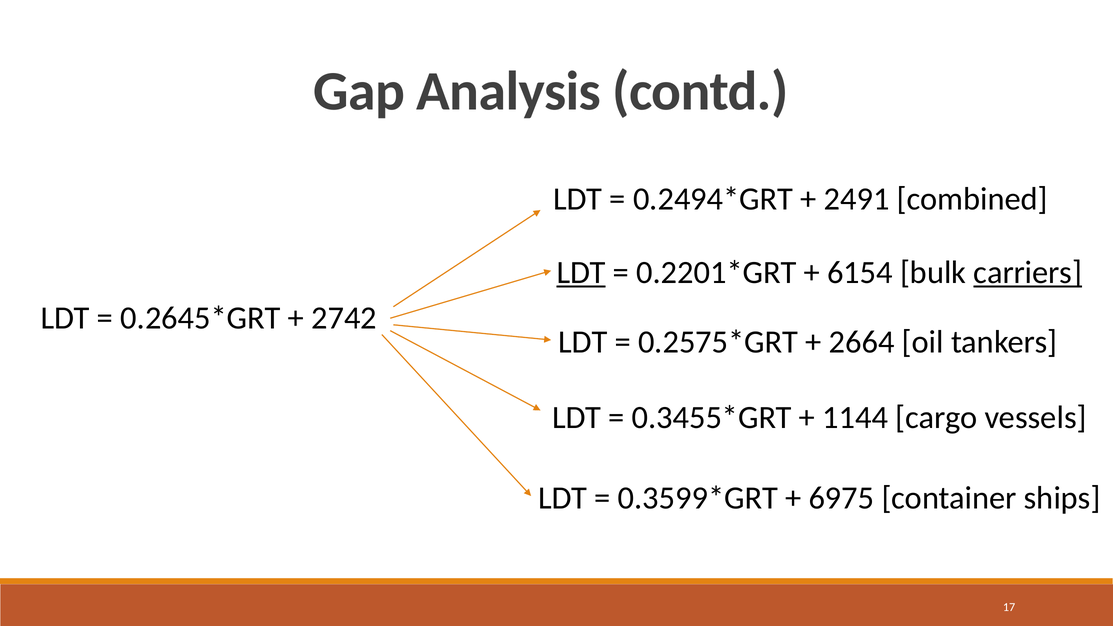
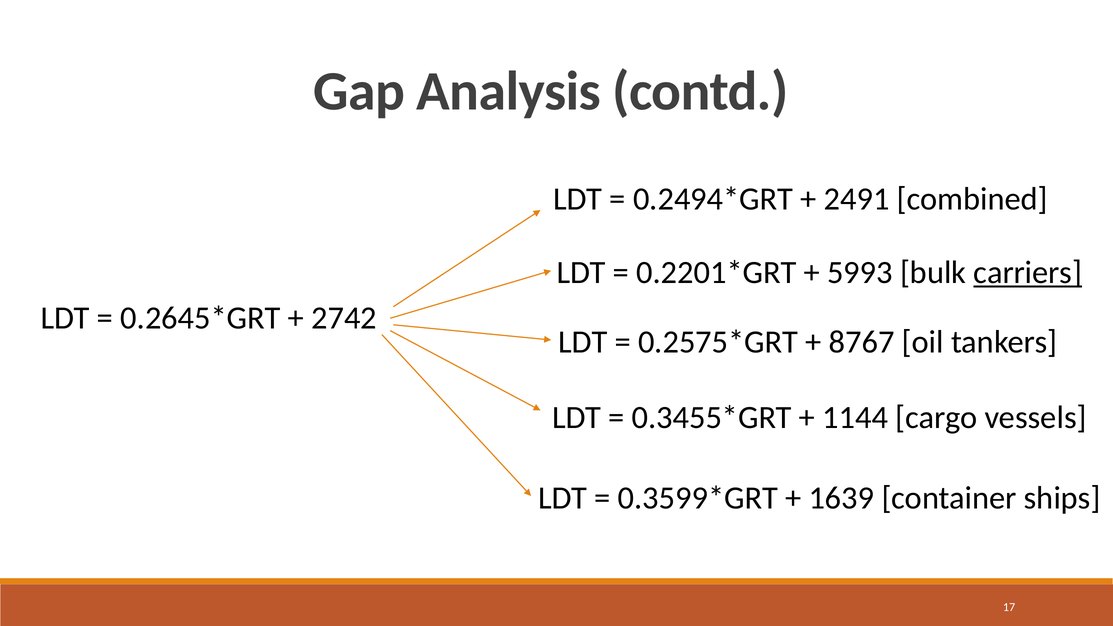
LDT at (581, 273) underline: present -> none
6154: 6154 -> 5993
2664: 2664 -> 8767
6975: 6975 -> 1639
